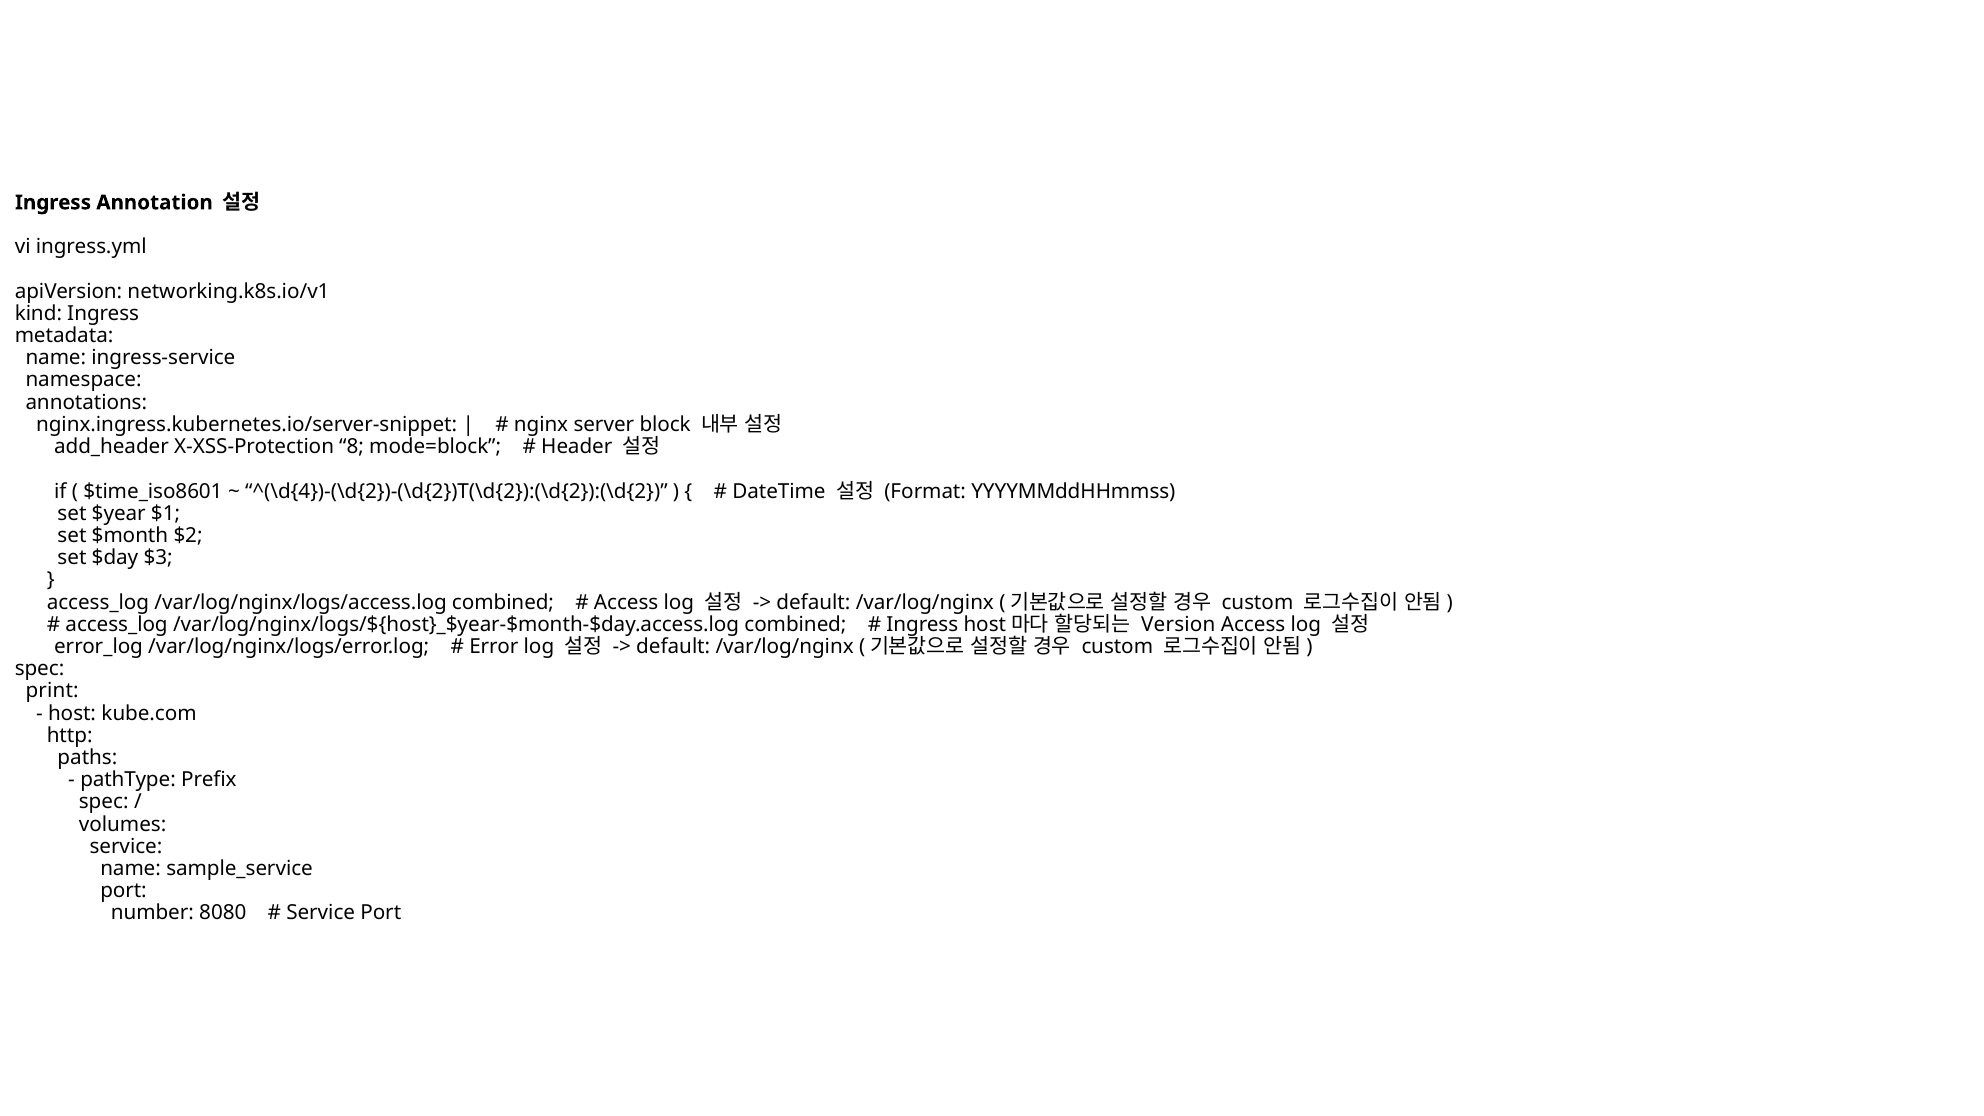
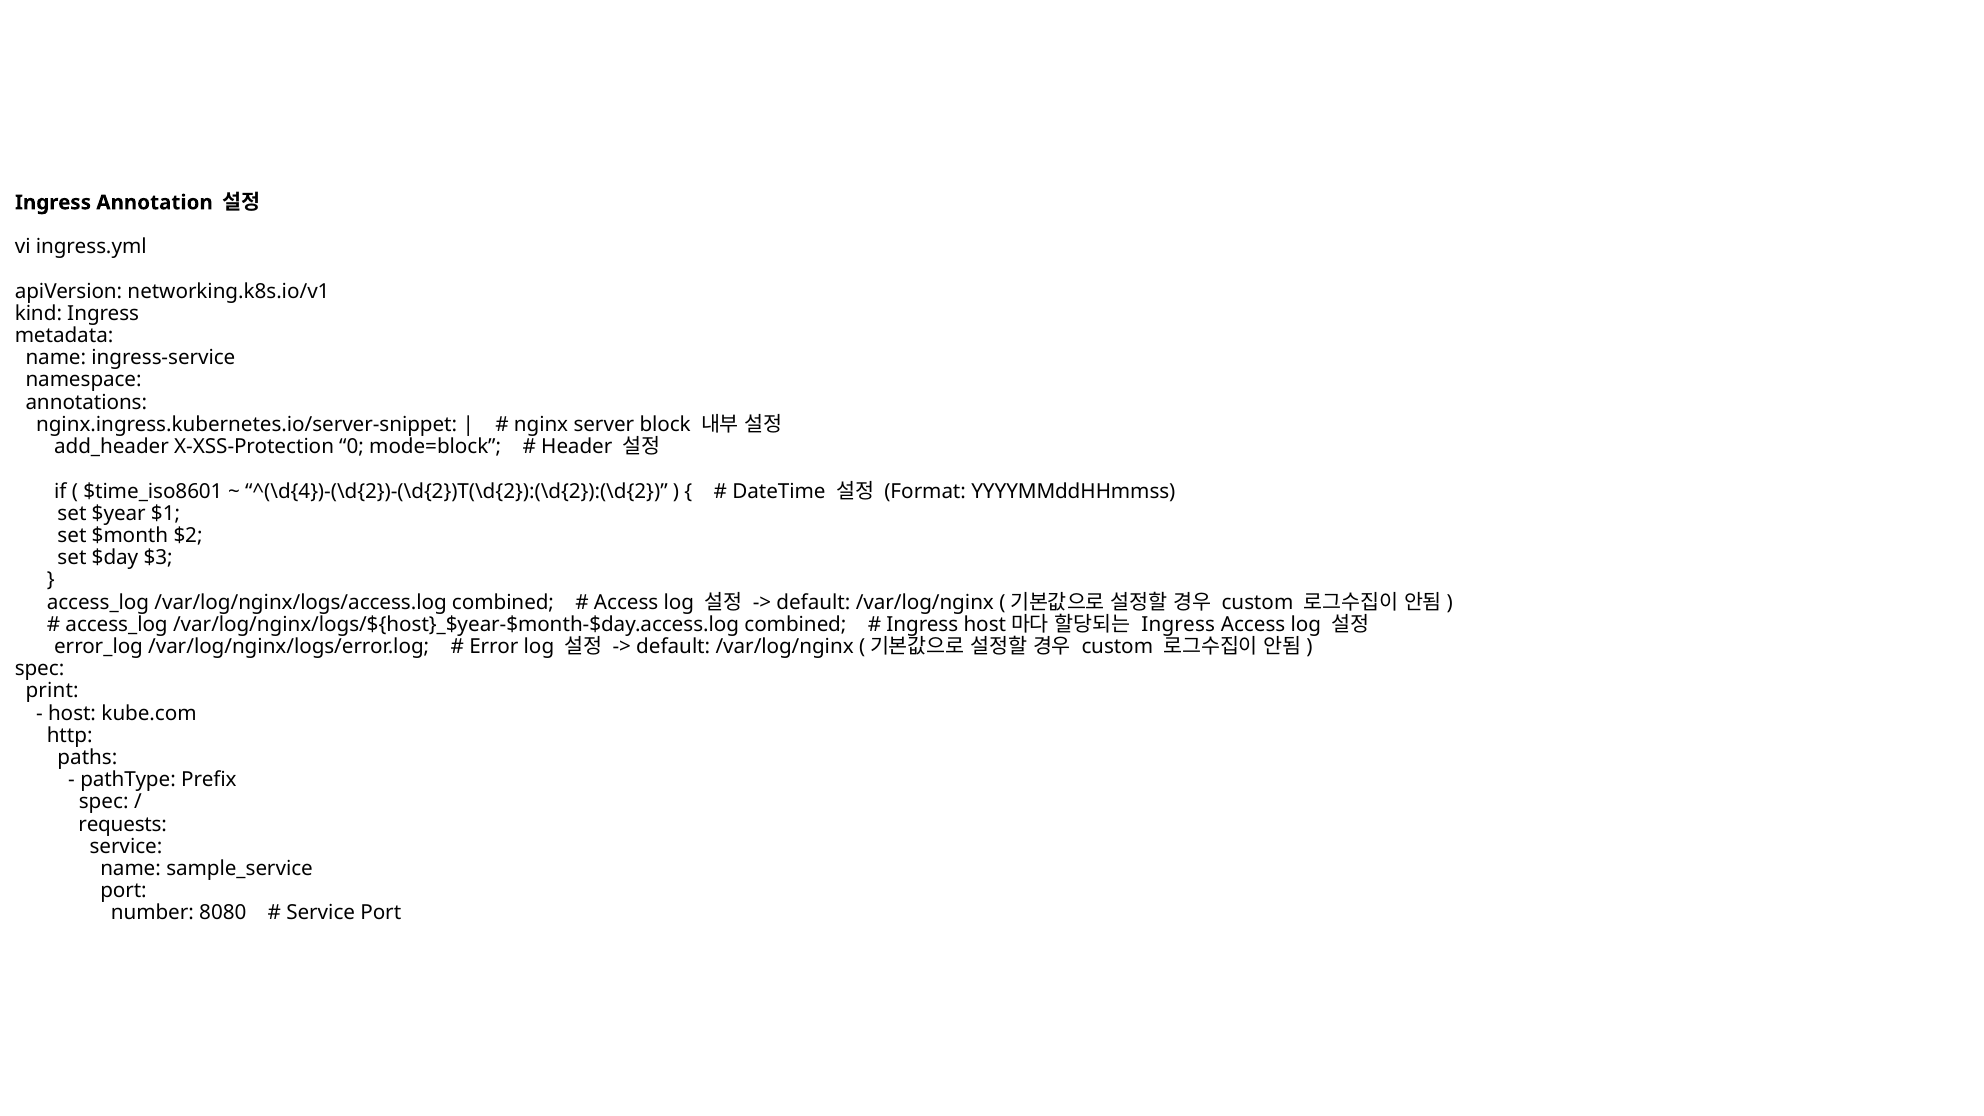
8: 8 -> 0
Version at (1178, 624): Version -> Ingress
volumes: volumes -> requests
